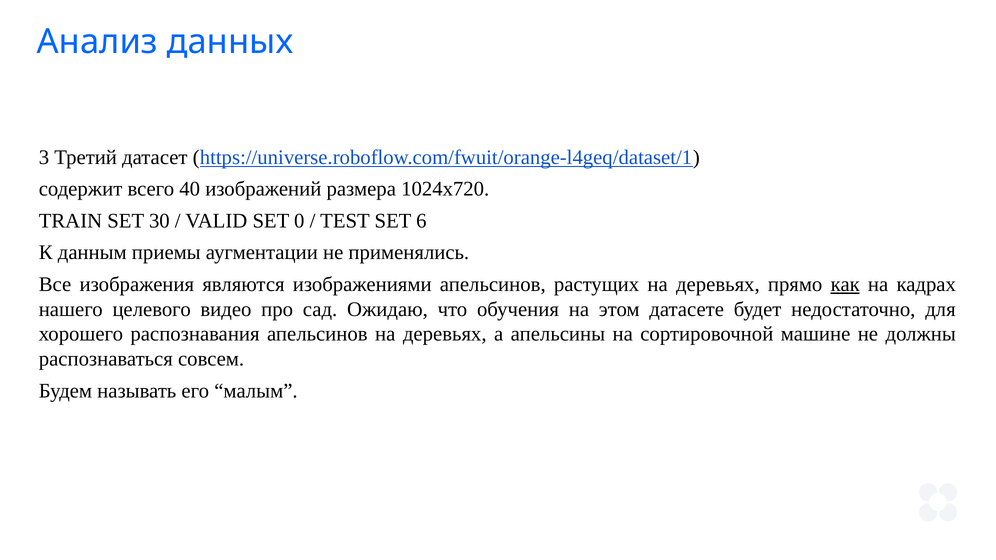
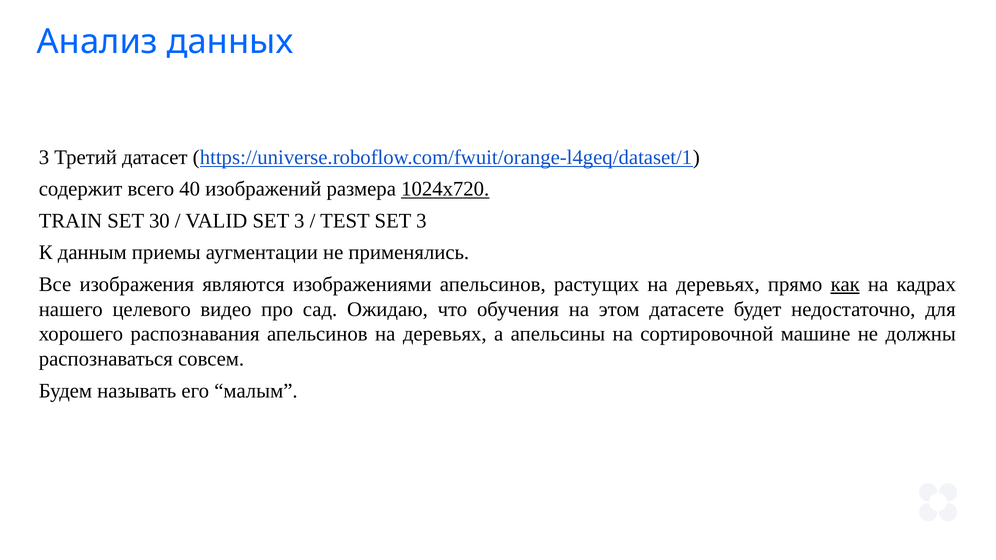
1024х720 underline: none -> present
VALID SET 0: 0 -> 3
TEST SET 6: 6 -> 3
